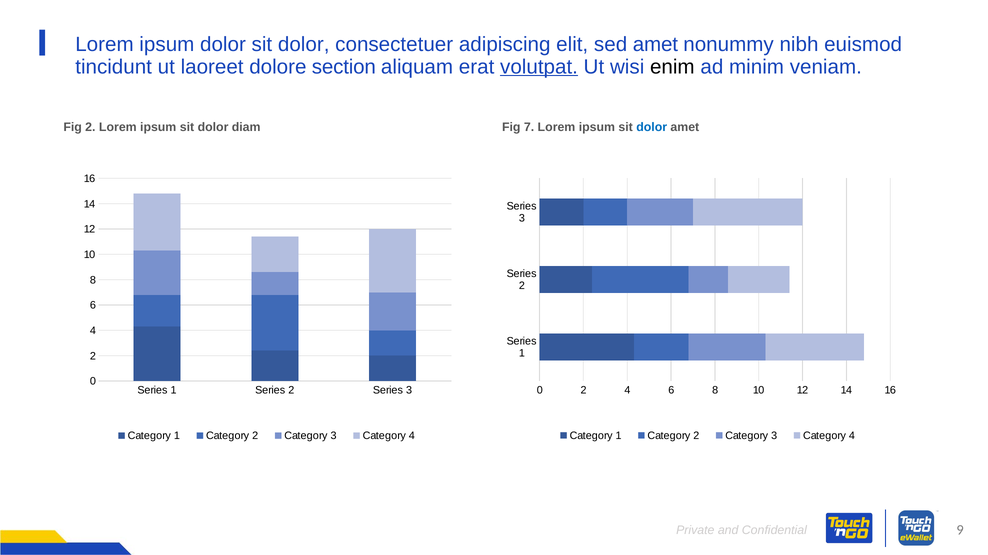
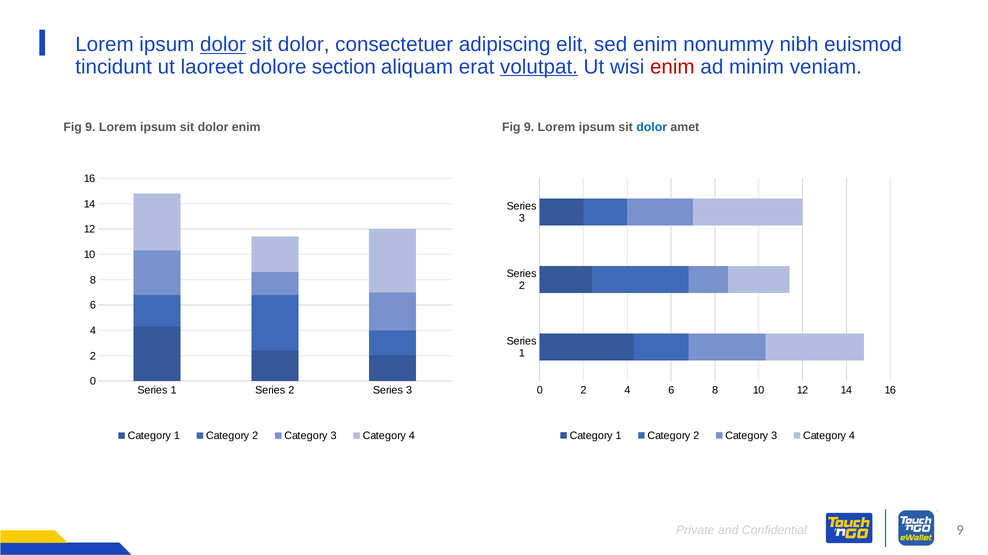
dolor at (223, 45) underline: none -> present
sed amet: amet -> enim
enim at (672, 67) colour: black -> red
2 at (90, 127): 2 -> 9
dolor diam: diam -> enim
7 at (529, 127): 7 -> 9
